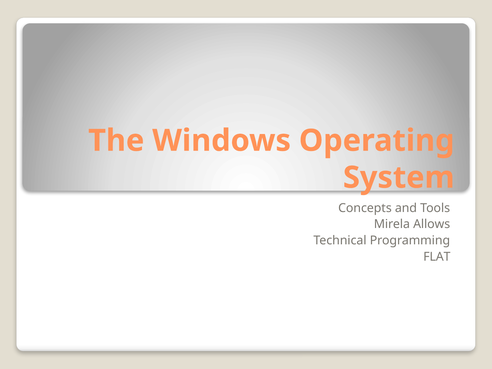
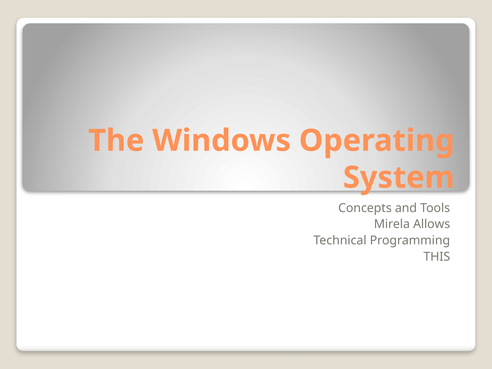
FLAT: FLAT -> THIS
